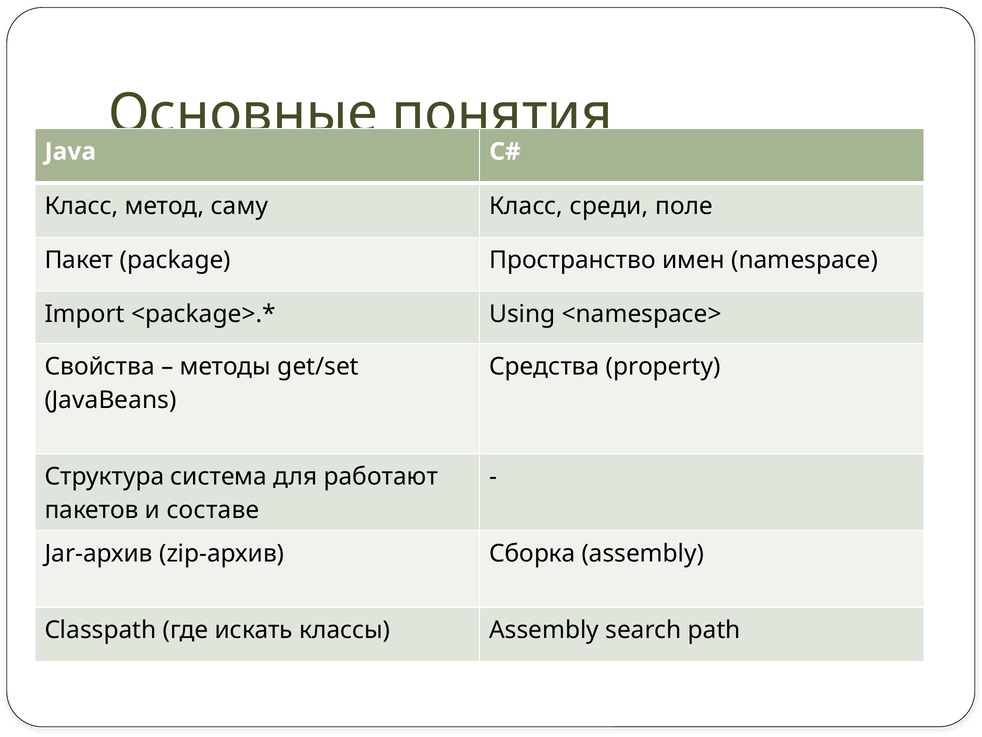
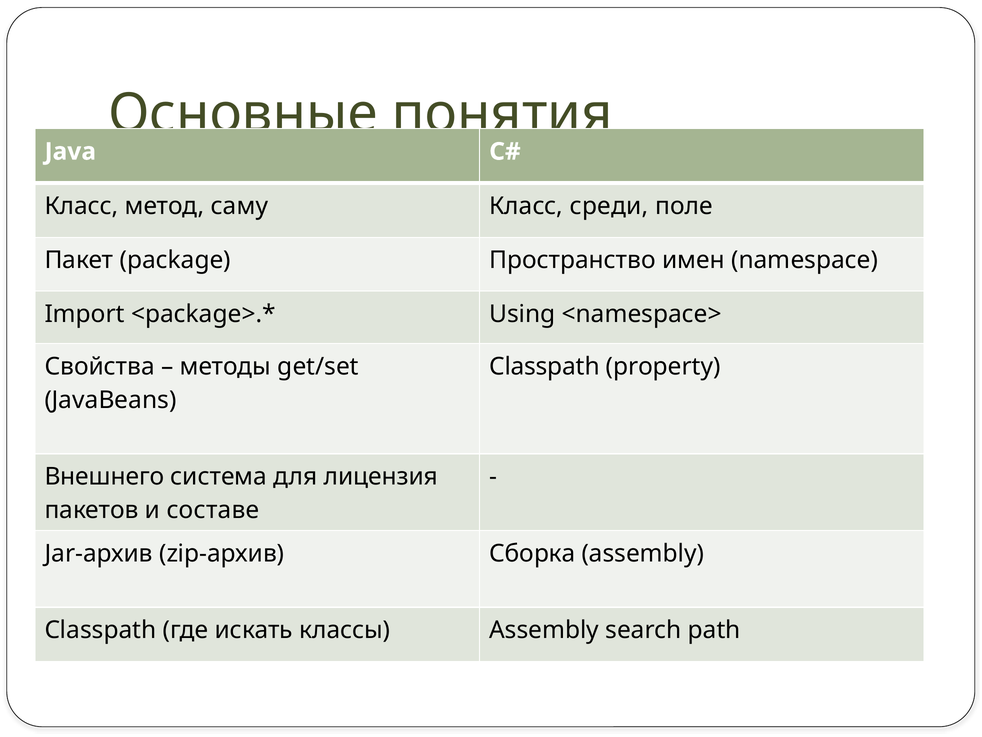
Средства at (544, 366): Средства -> Classpath
Структура: Структура -> Внешнего
работают: работают -> лицензия
